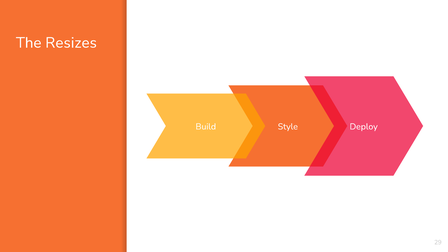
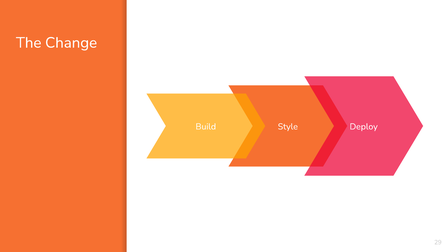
Resizes: Resizes -> Change
